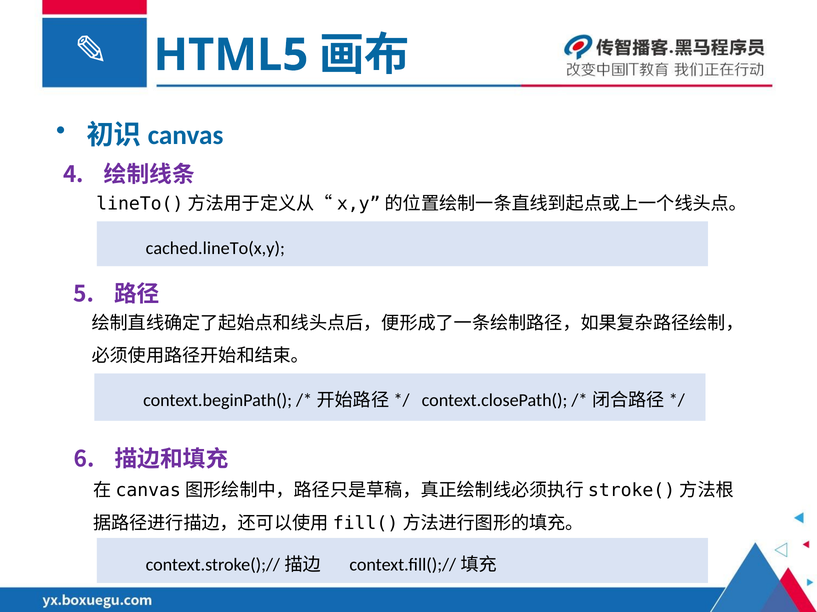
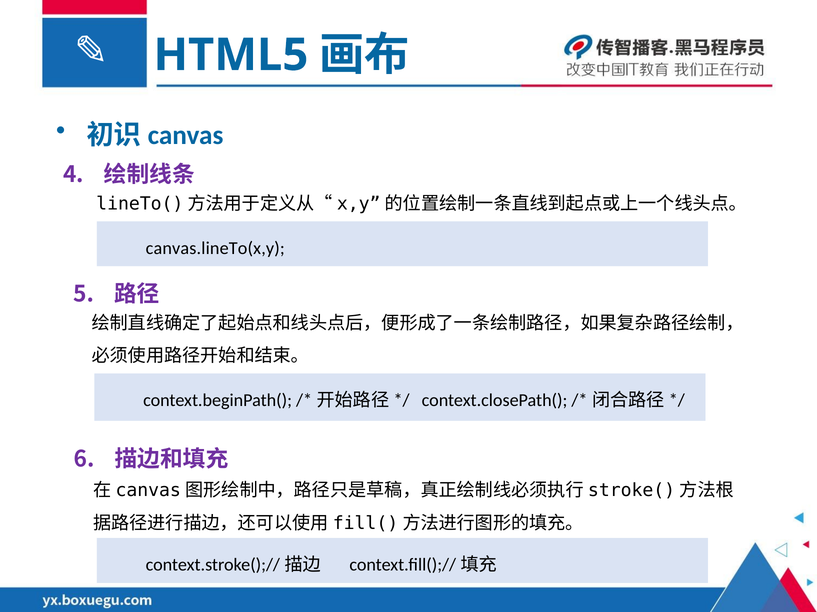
cached.lineTo(x,y: cached.lineTo(x,y -> canvas.lineTo(x,y
